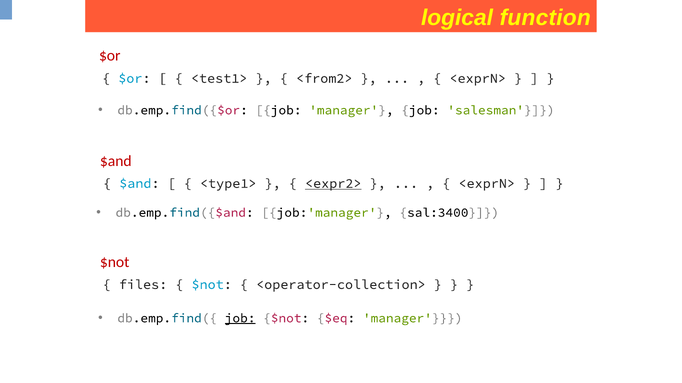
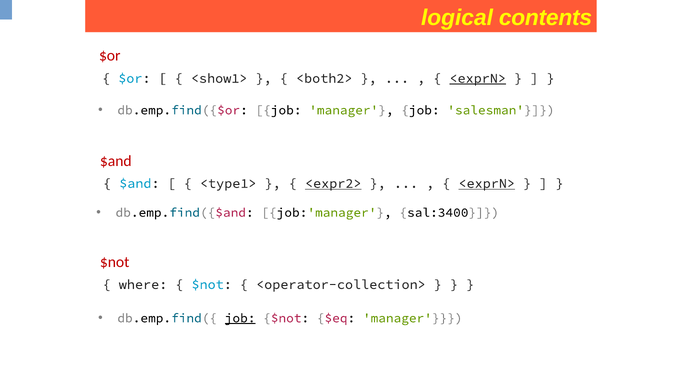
function: function -> contents
<test1>: <test1> -> <show1>
<from2>: <from2> -> <both2>
<exprN> at (478, 78) underline: none -> present
<exprN> at (487, 184) underline: none -> present
files: files -> where
